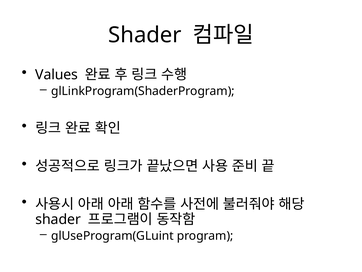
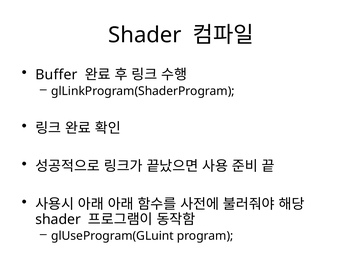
Values: Values -> Buffer
